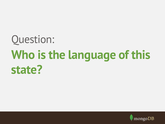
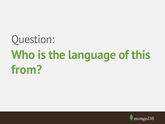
state: state -> from
